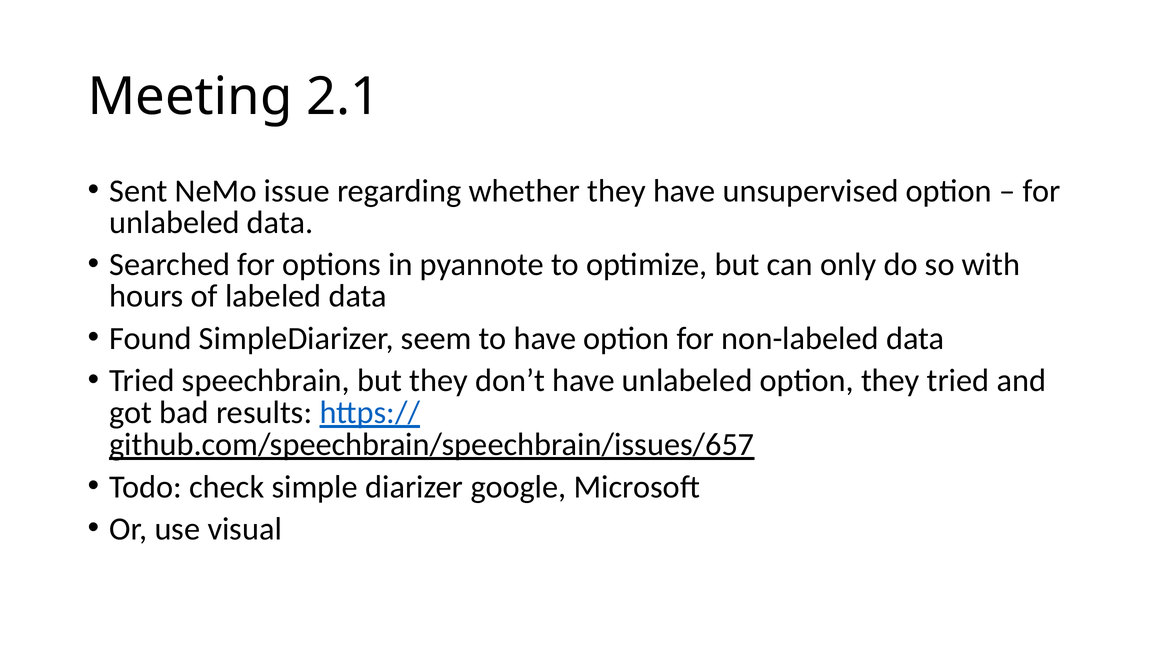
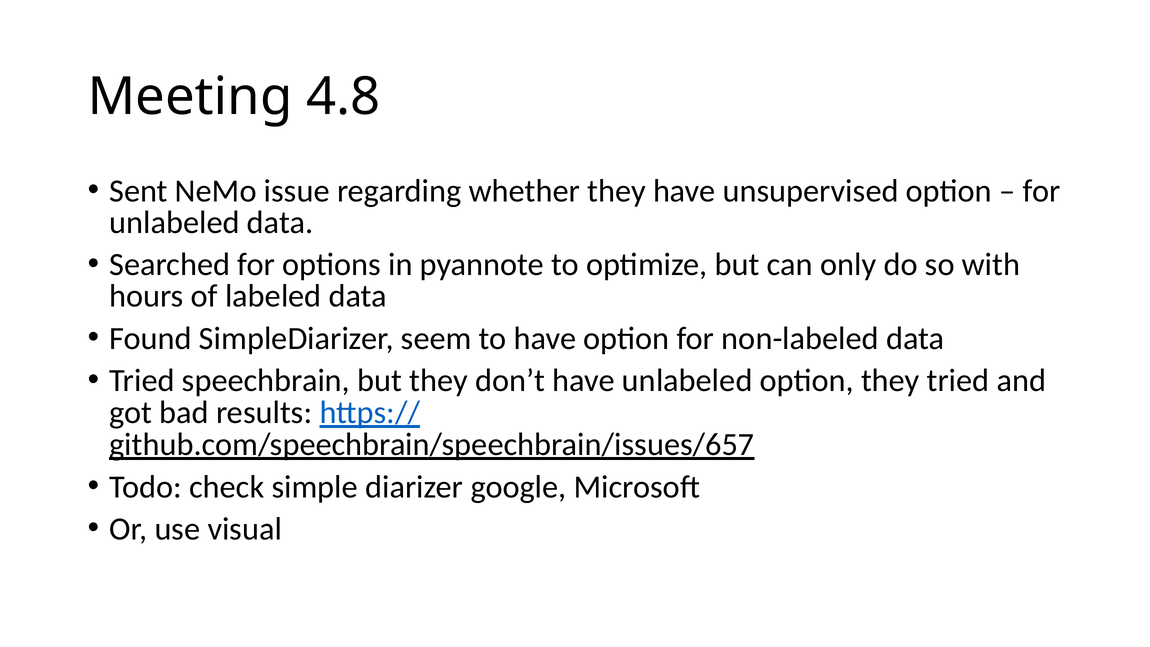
2.1: 2.1 -> 4.8
